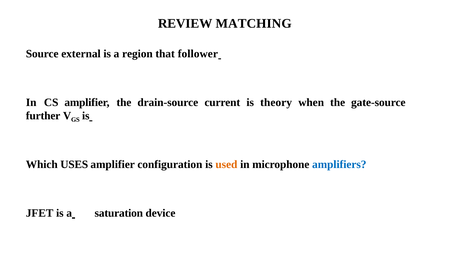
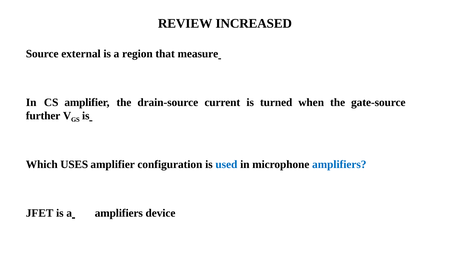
MATCHING: MATCHING -> INCREASED
follower: follower -> measure
theory: theory -> turned
used colour: orange -> blue
a saturation: saturation -> amplifiers
